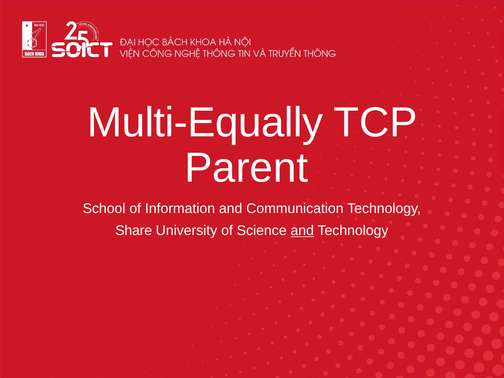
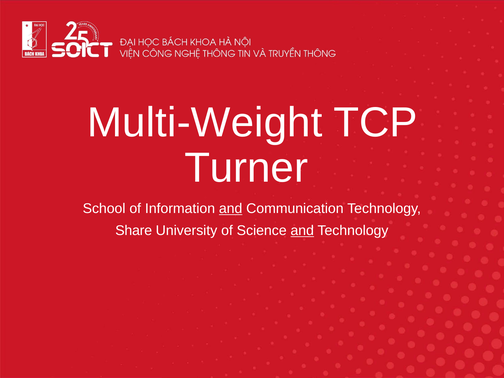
Multi-Equally: Multi-Equally -> Multi-Weight
Parent: Parent -> Turner
and at (231, 209) underline: none -> present
